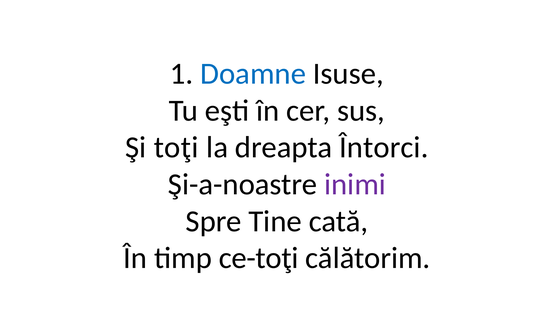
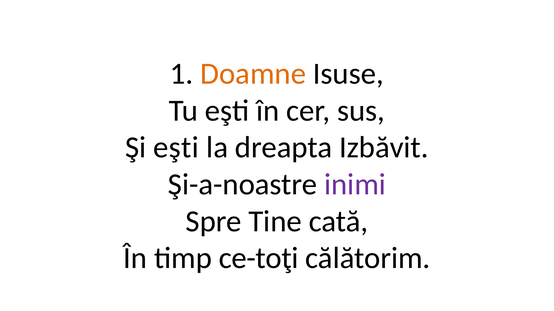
Doamne colour: blue -> orange
Şi toţi: toţi -> eşti
Întorci: Întorci -> Izbăvit
